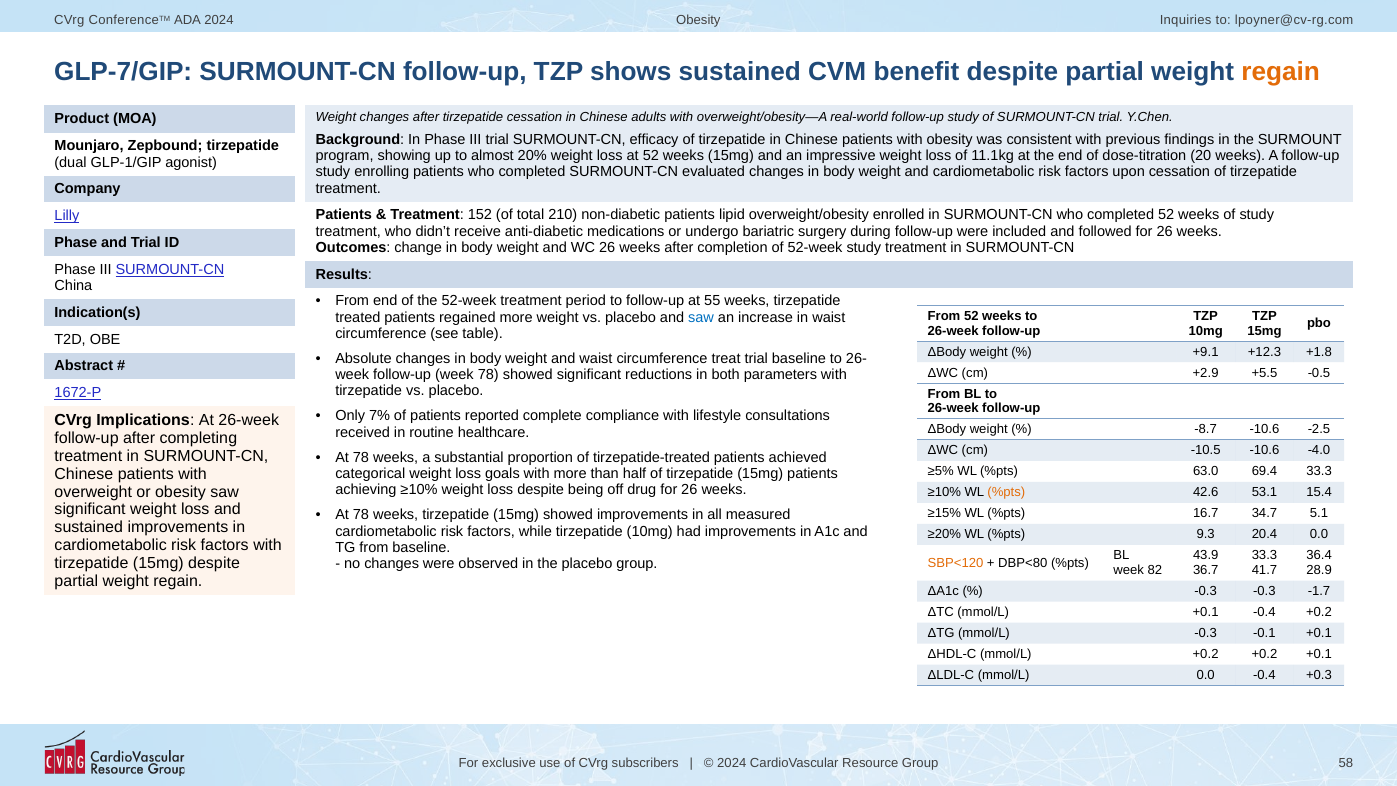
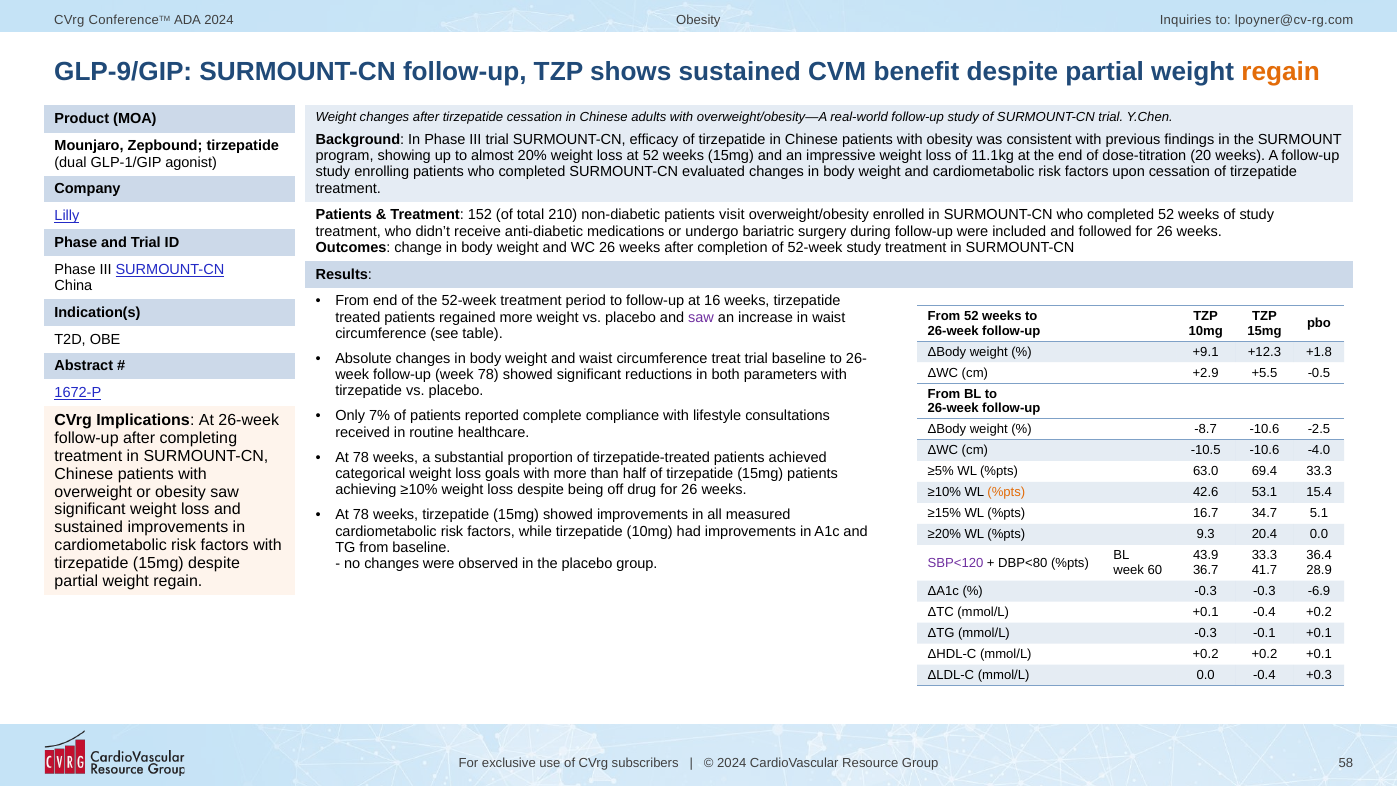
GLP-7/GIP: GLP-7/GIP -> GLP-9/GIP
lipid: lipid -> visit
55: 55 -> 16
saw at (701, 317) colour: blue -> purple
SBP<120 colour: orange -> purple
82: 82 -> 60
-1.7: -1.7 -> -6.9
